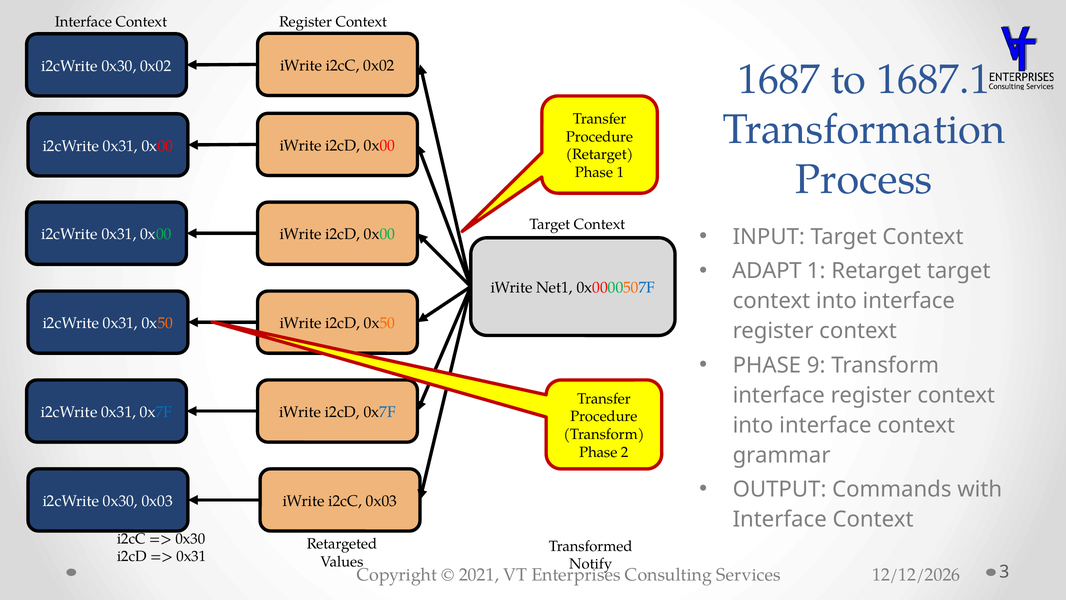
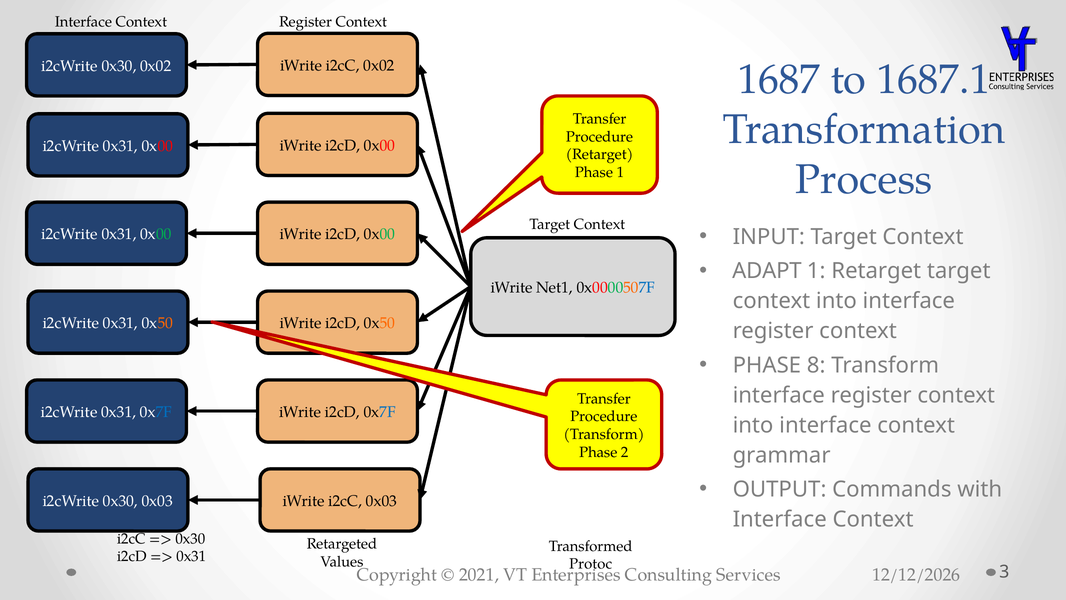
9: 9 -> 8
Notify: Notify -> Protoc
